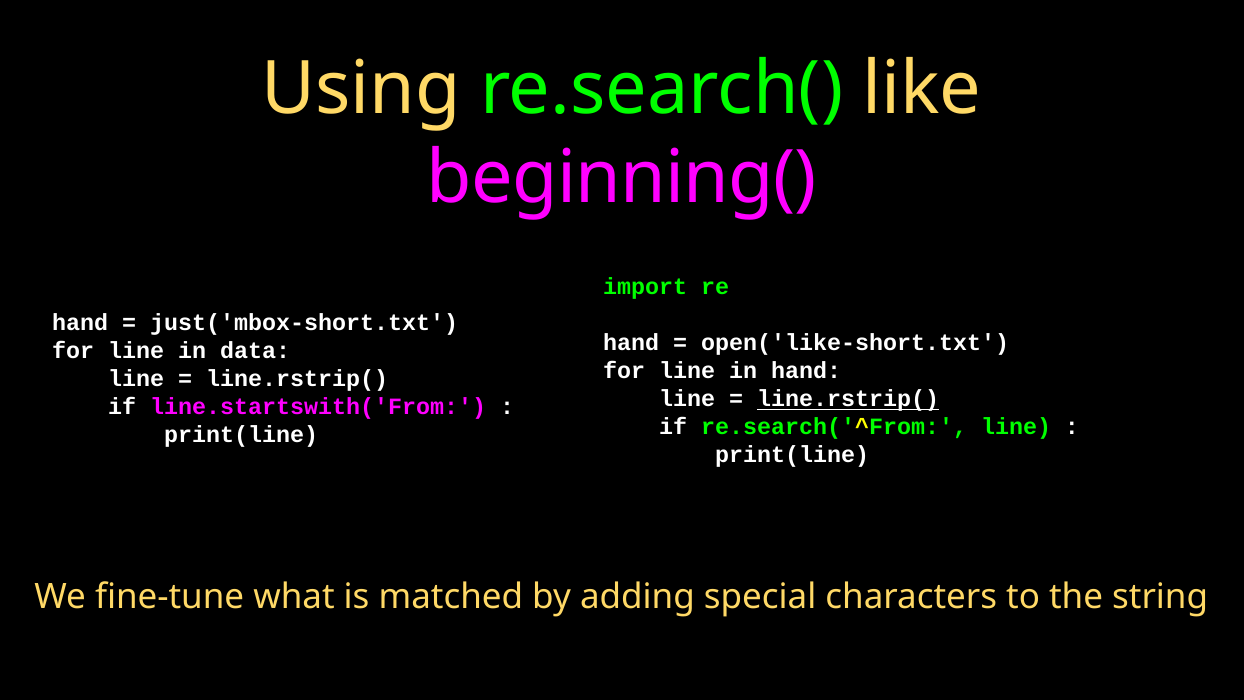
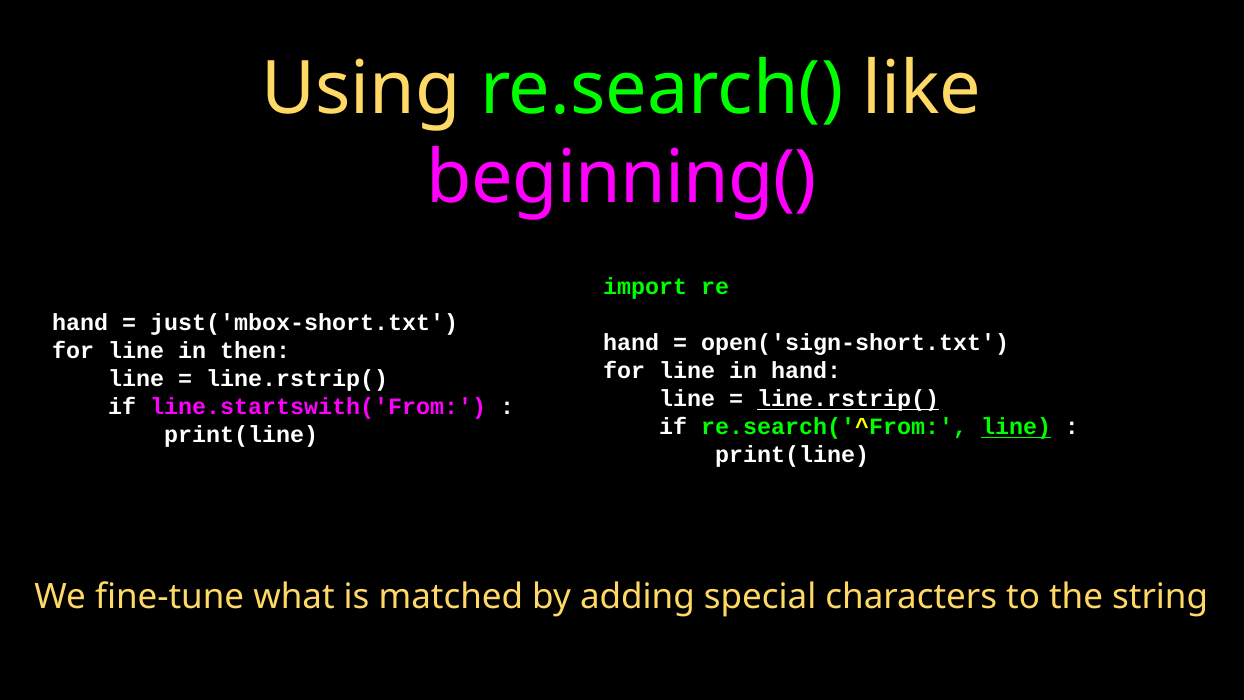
open('like-short.txt: open('like-short.txt -> open('sign-short.txt
data: data -> then
line at (1016, 427) underline: none -> present
